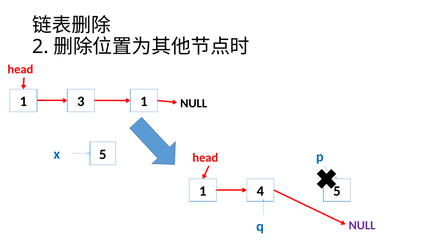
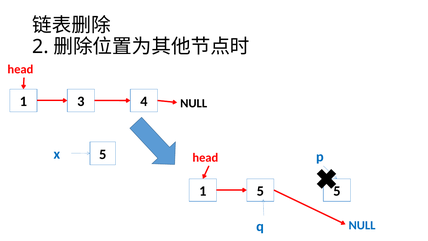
3 1: 1 -> 4
1 4: 4 -> 5
NULL at (362, 225) colour: purple -> blue
